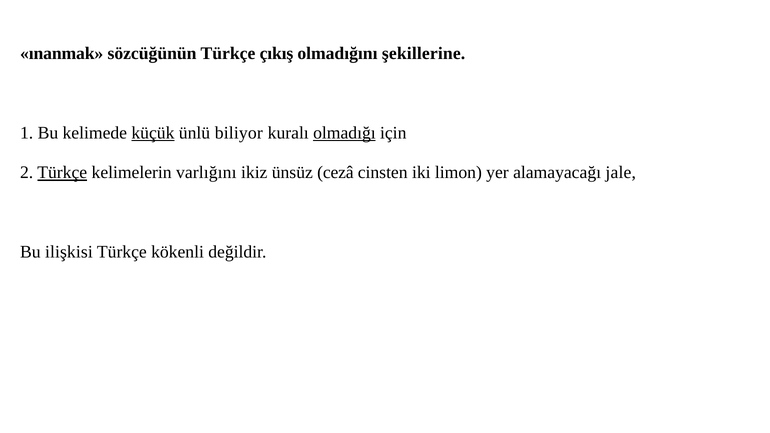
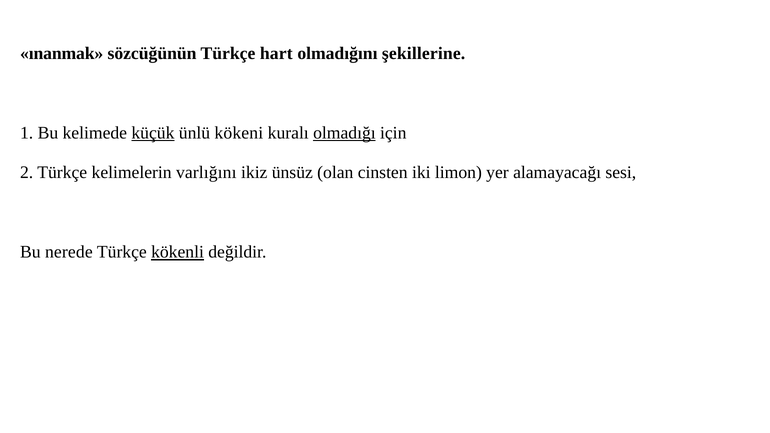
çıkış: çıkış -> hart
biliyor: biliyor -> kökeni
Türkçe at (62, 173) underline: present -> none
cezâ: cezâ -> olan
jale: jale -> sesi
ilişkisi: ilişkisi -> nerede
kökenli underline: none -> present
